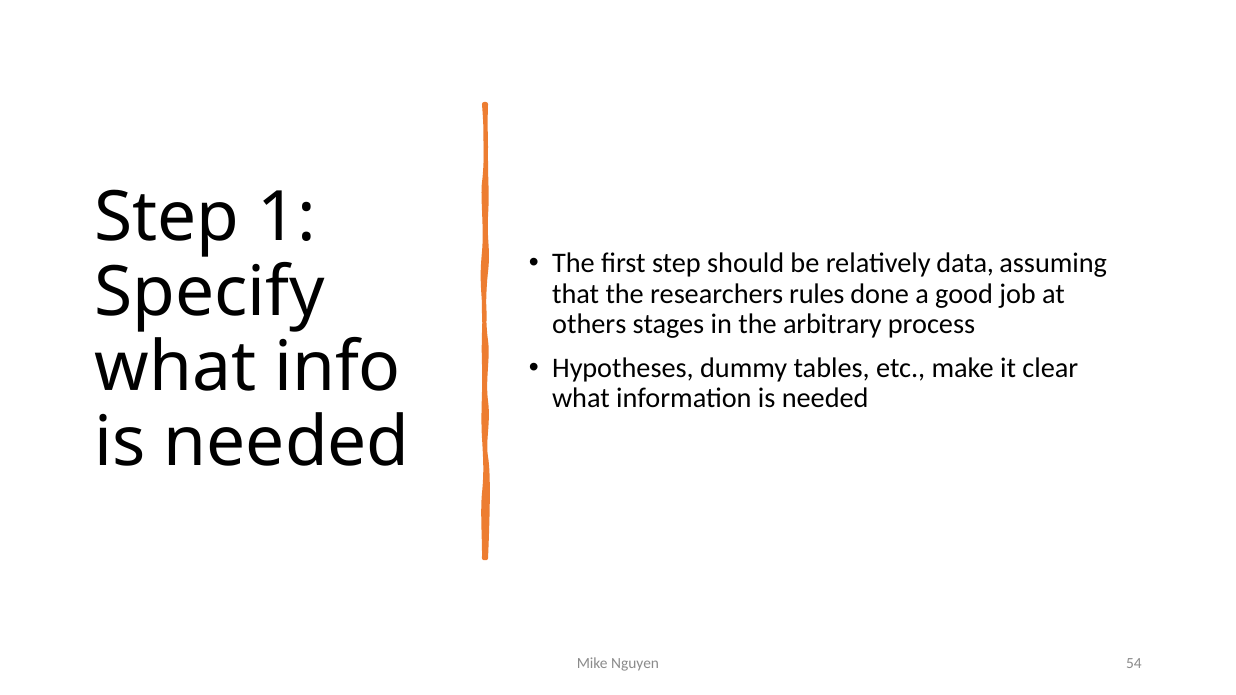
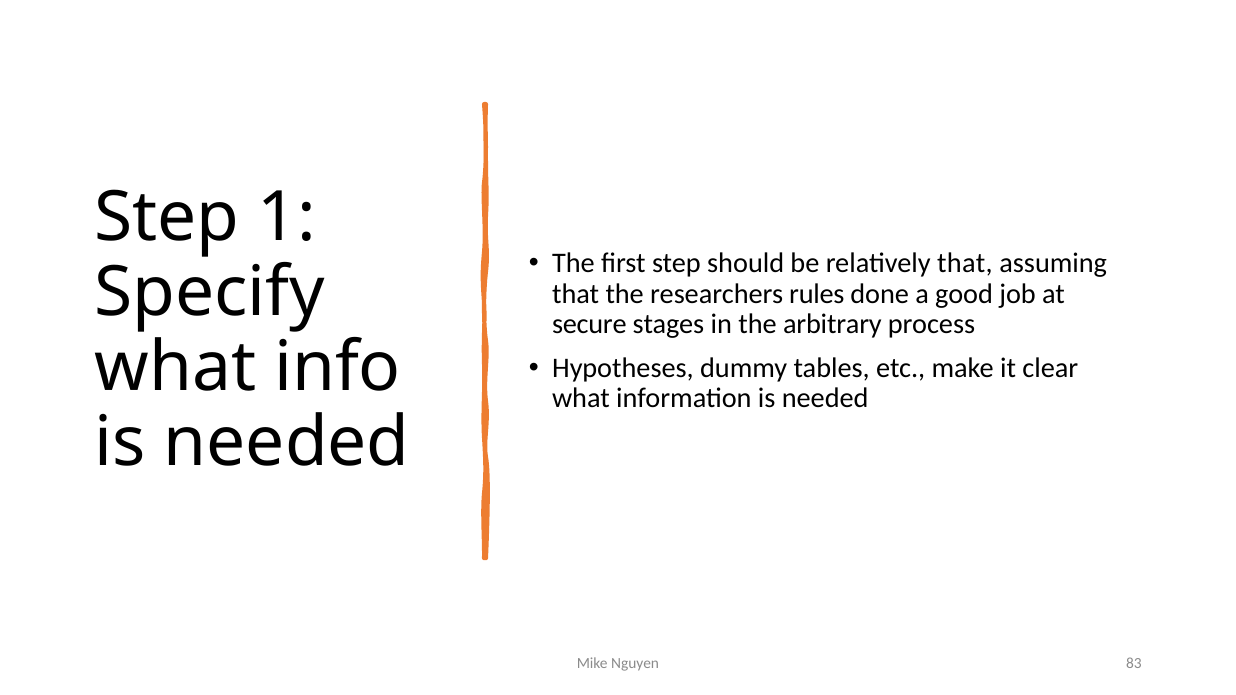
relatively data: data -> that
others: others -> secure
54: 54 -> 83
